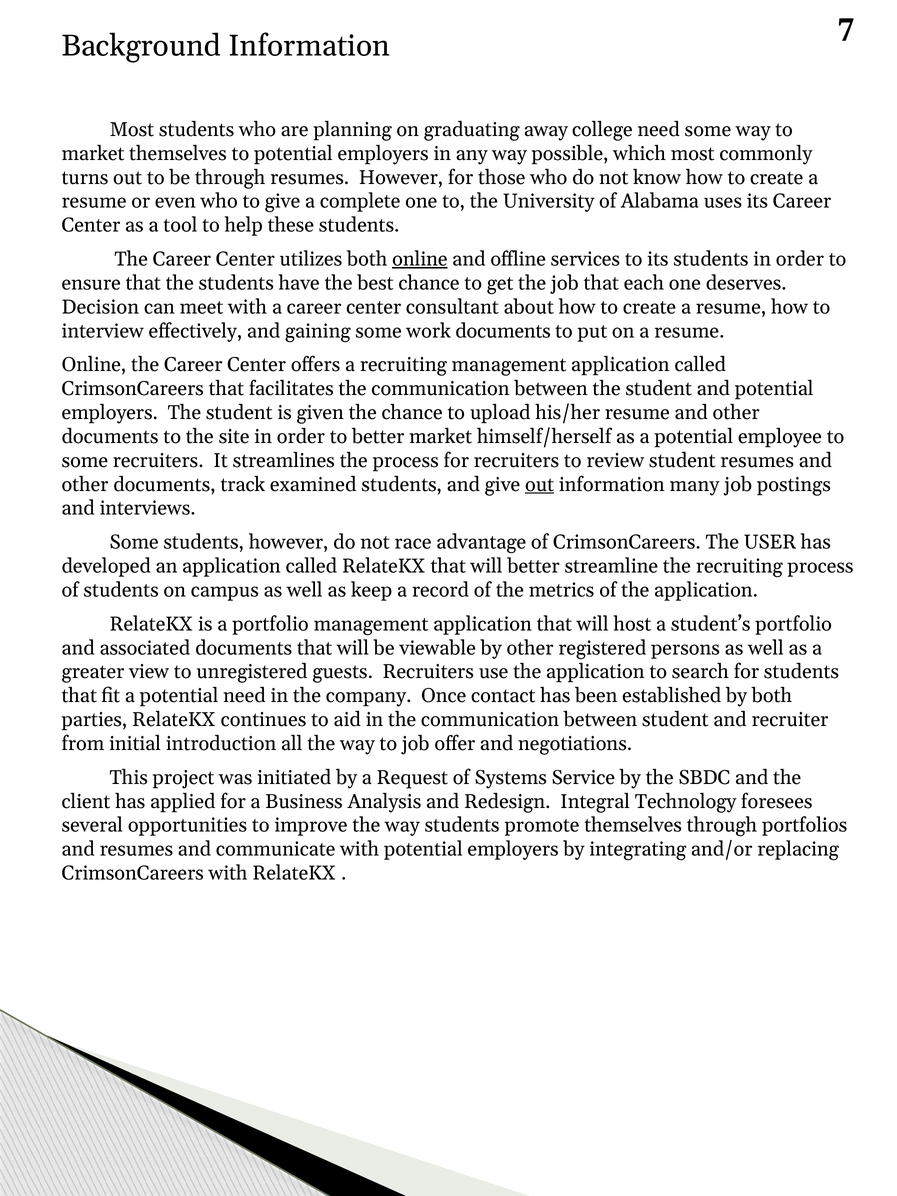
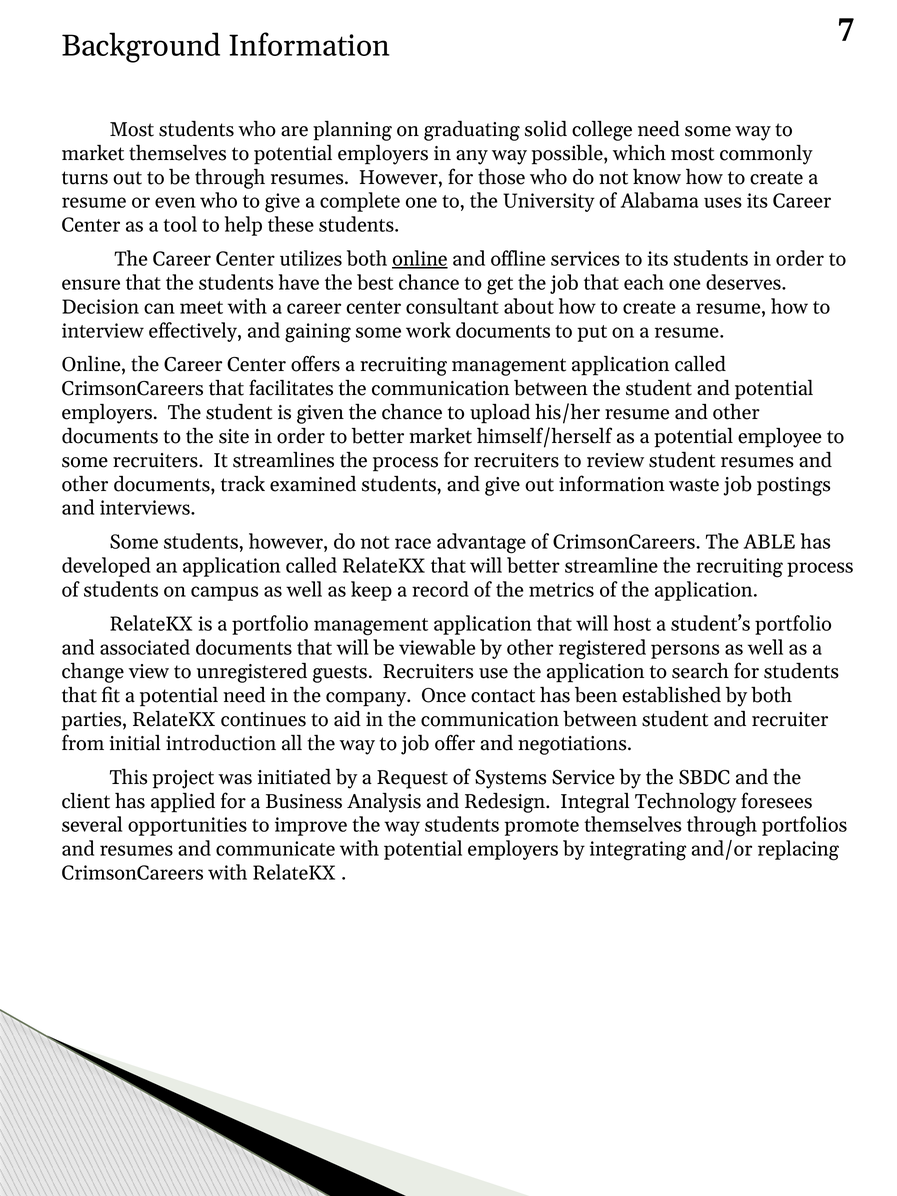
away: away -> solid
out at (540, 484) underline: present -> none
many: many -> waste
USER: USER -> ABLE
greater: greater -> change
